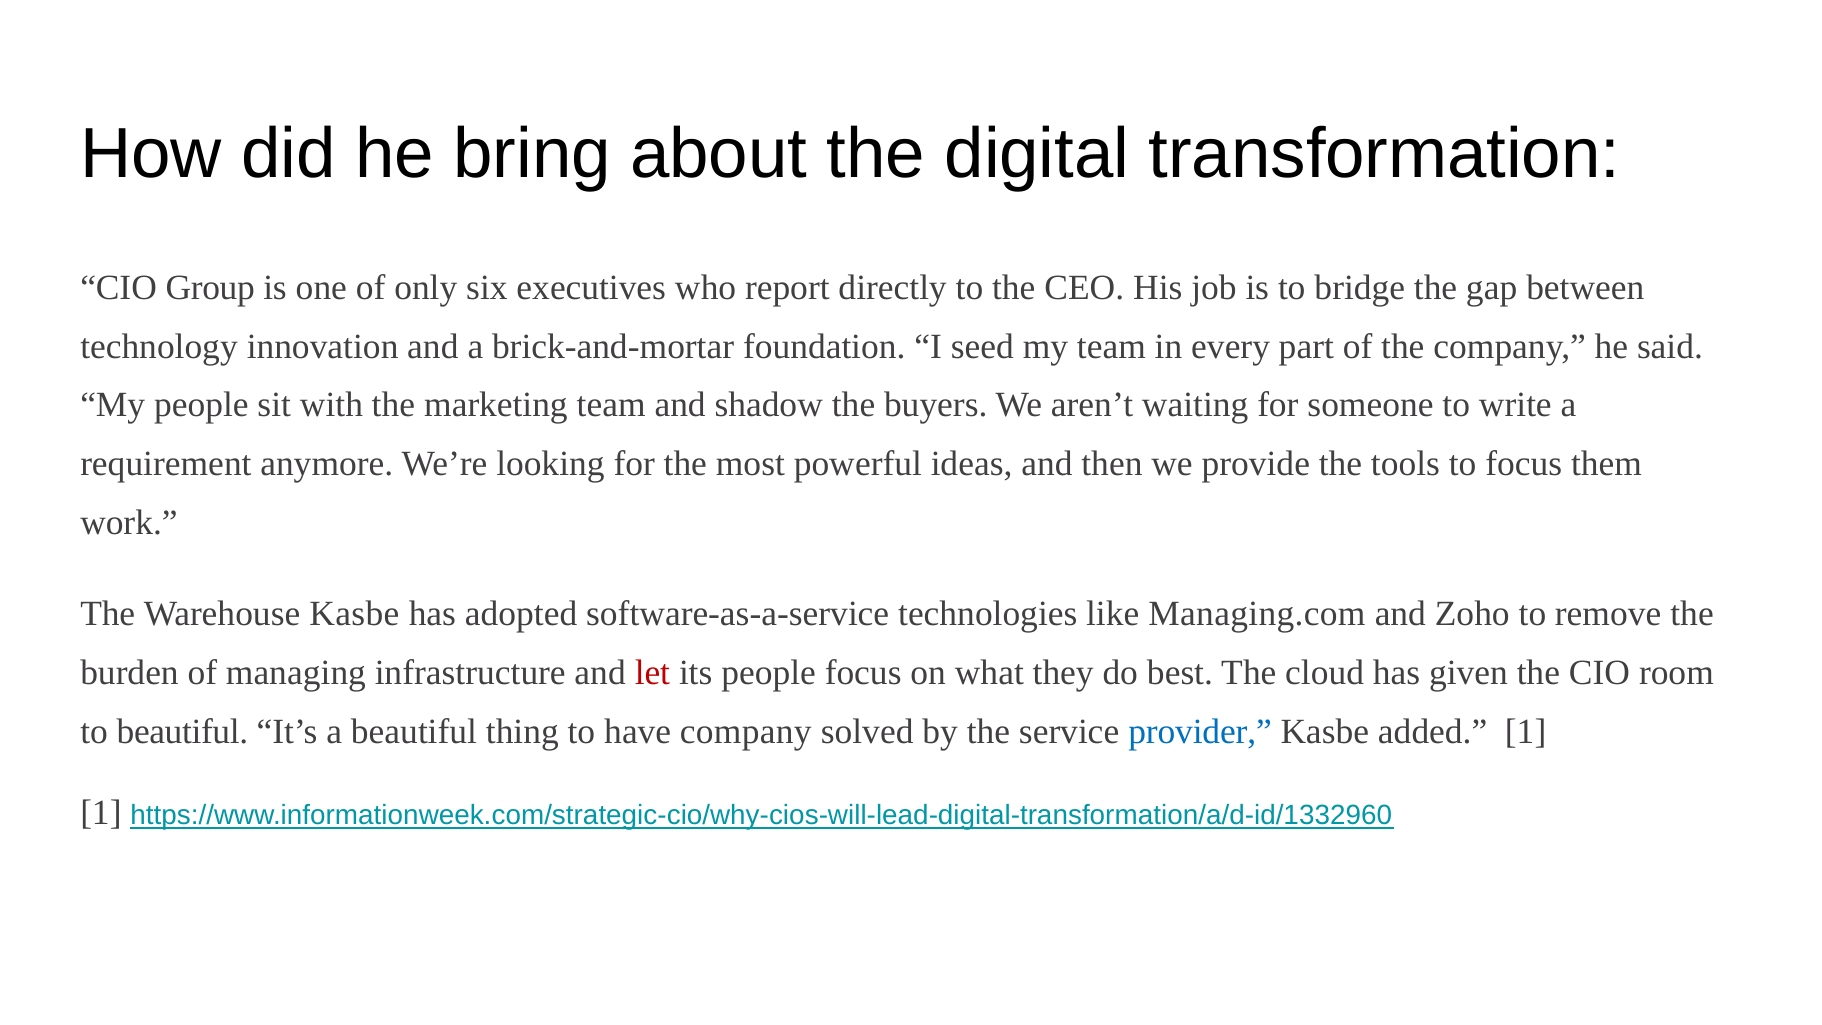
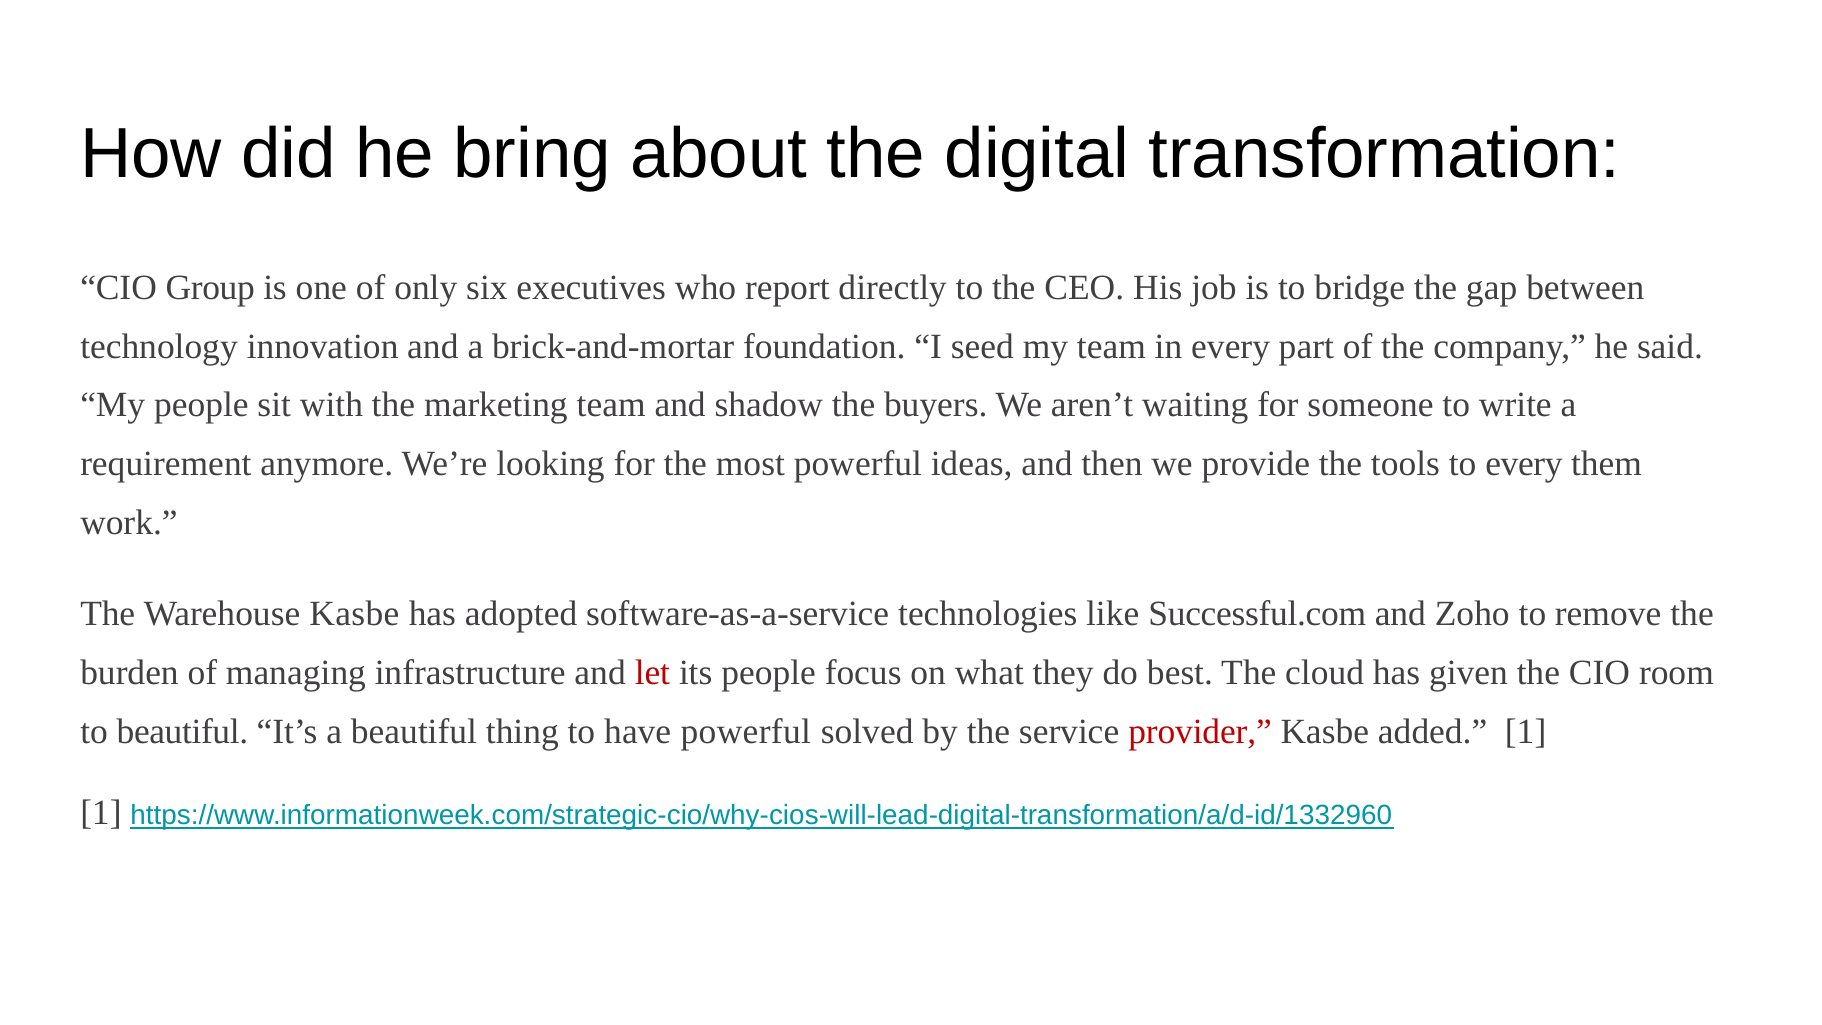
to focus: focus -> every
Managing.com: Managing.com -> Successful.com
have company: company -> powerful
provider colour: blue -> red
